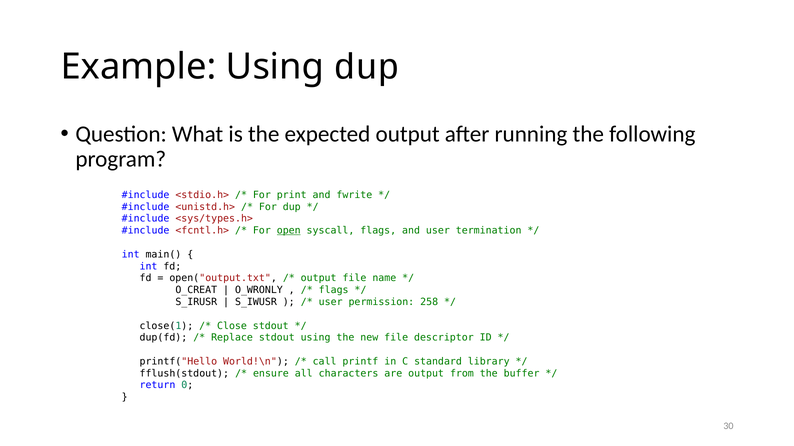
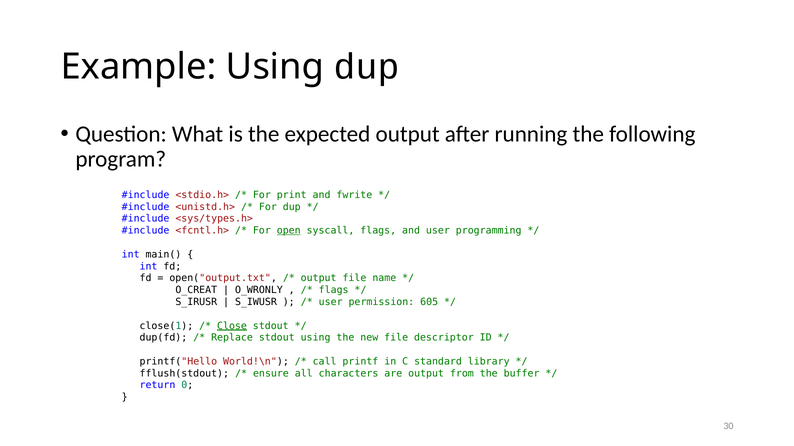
termination: termination -> programming
258: 258 -> 605
Close underline: none -> present
